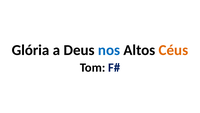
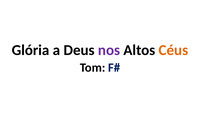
nos colour: blue -> purple
